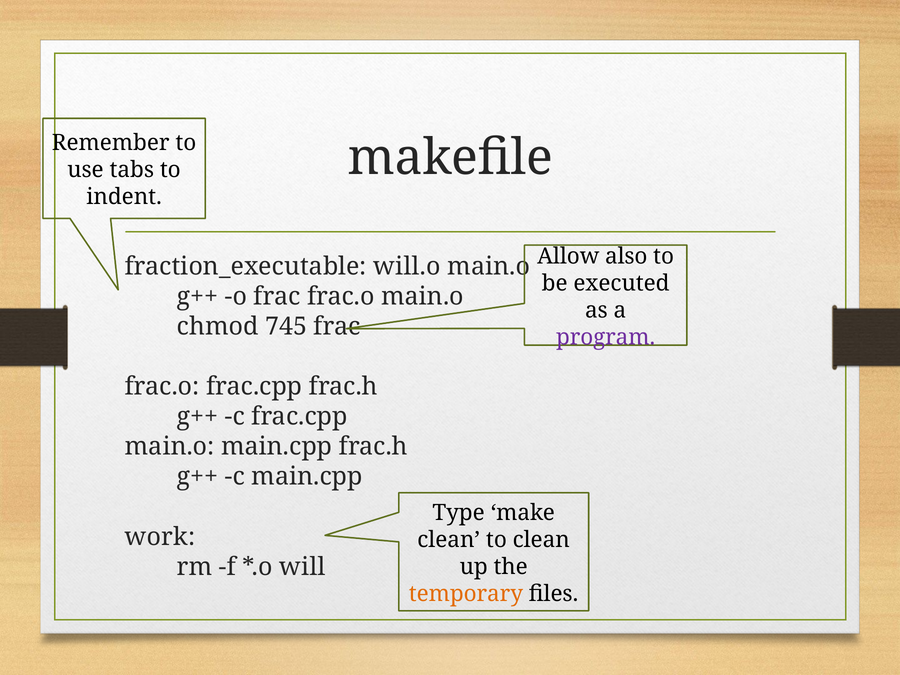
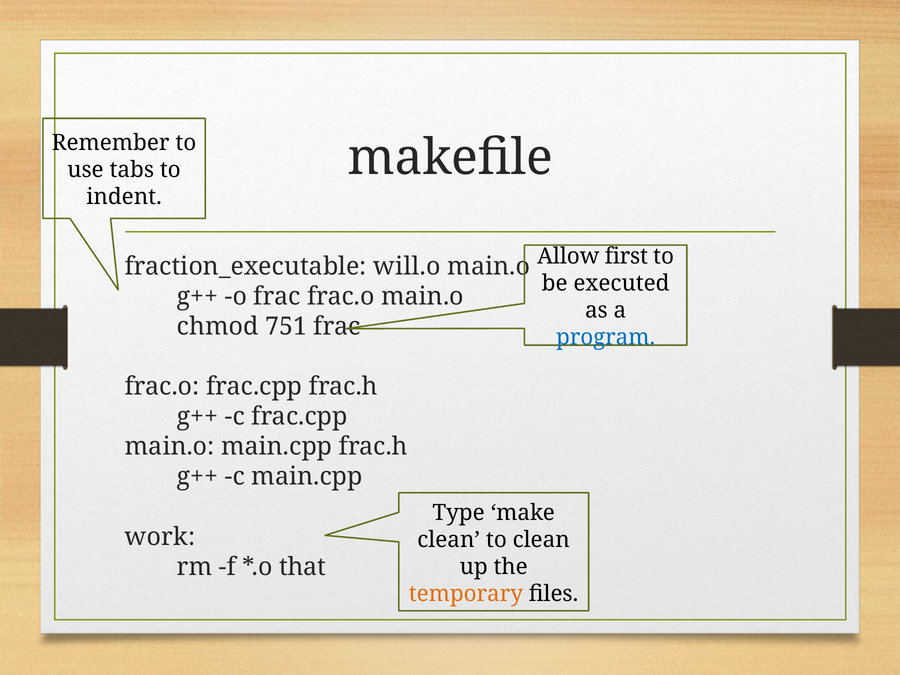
also: also -> first
745: 745 -> 751
program colour: purple -> blue
will: will -> that
